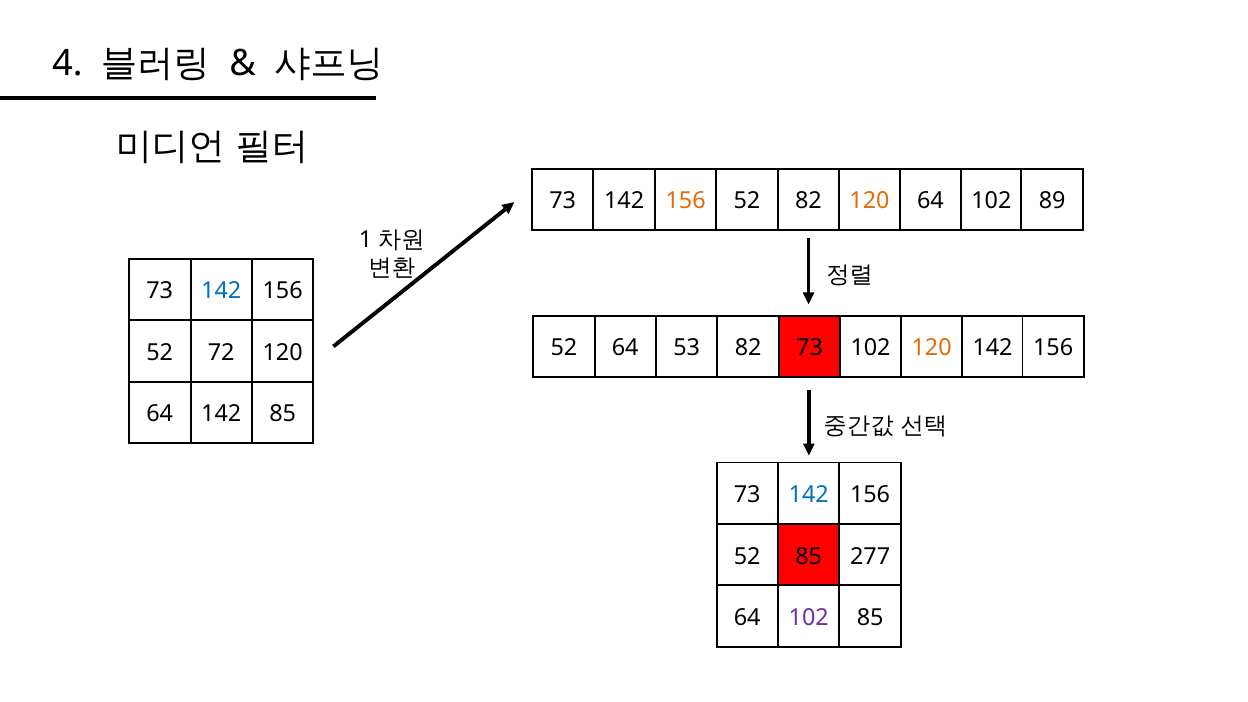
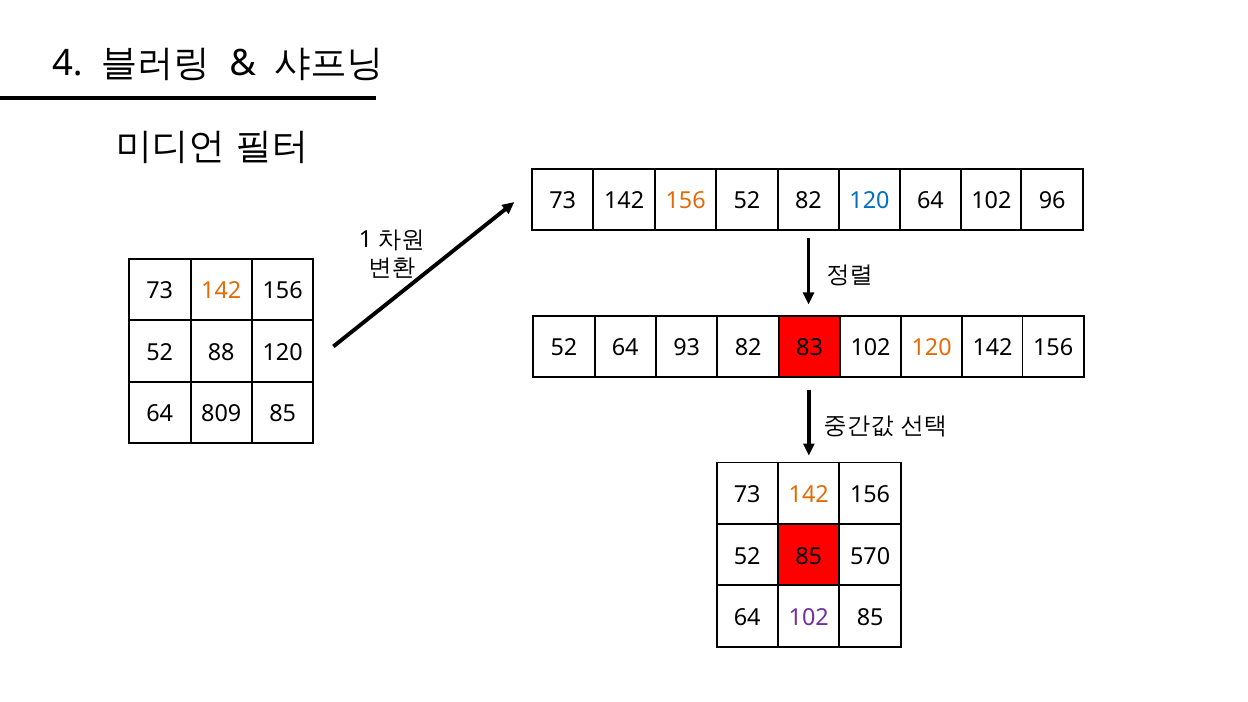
120 at (870, 201) colour: orange -> blue
89: 89 -> 96
142 at (221, 291) colour: blue -> orange
53: 53 -> 93
82 73: 73 -> 83
72: 72 -> 88
64 142: 142 -> 809
142 at (809, 495) colour: blue -> orange
277: 277 -> 570
